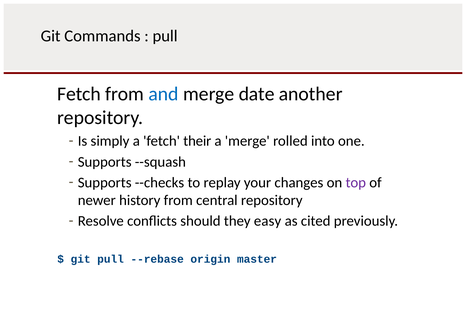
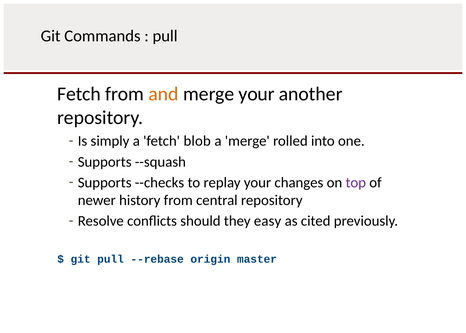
and colour: blue -> orange
merge date: date -> your
their: their -> blob
